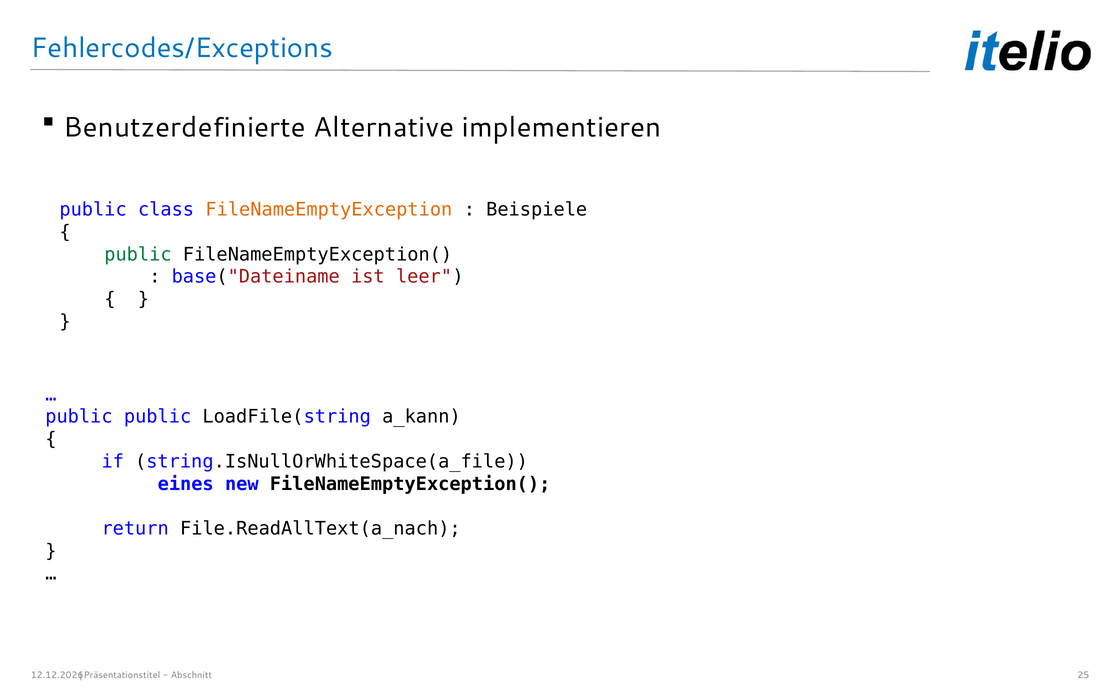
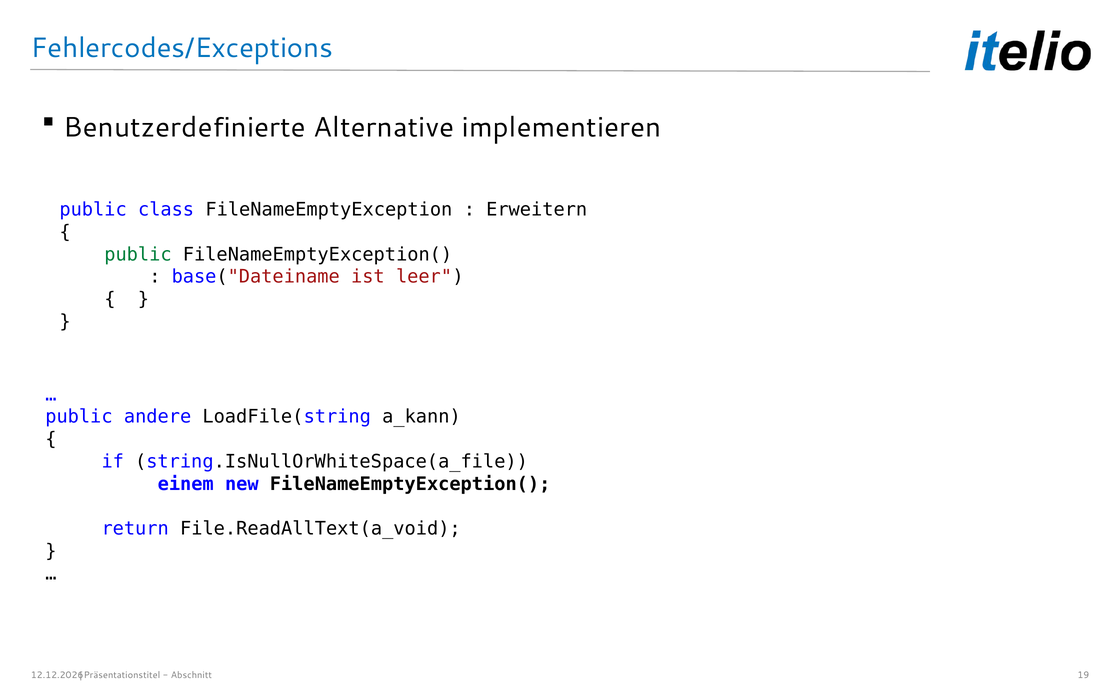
FileNameEmptyException colour: orange -> black
Beispiele: Beispiele -> Erweitern
public public: public -> andere
eines: eines -> einem
File.ReadAllText(a_nach: File.ReadAllText(a_nach -> File.ReadAllText(a_void
25: 25 -> 19
